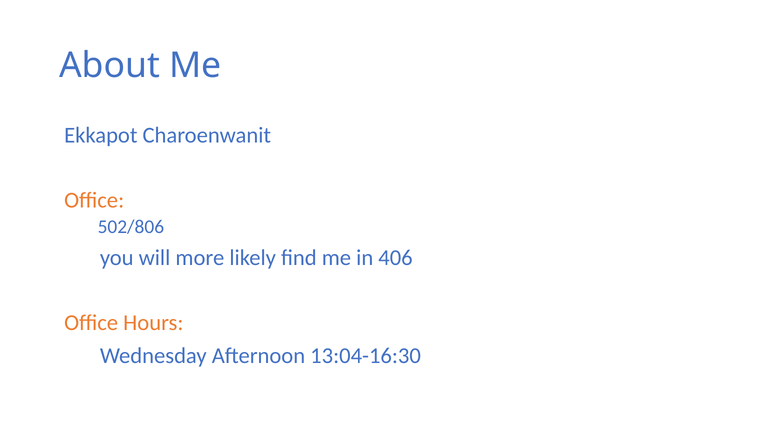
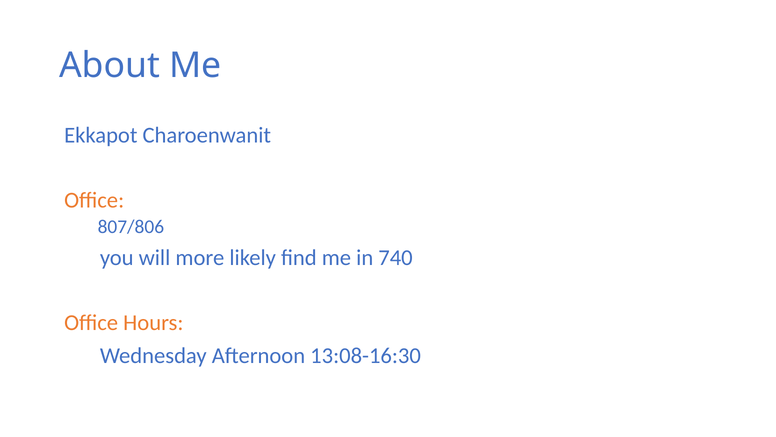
502/806: 502/806 -> 807/806
406: 406 -> 740
13:04-16:30: 13:04-16:30 -> 13:08-16:30
